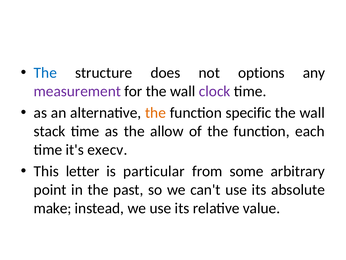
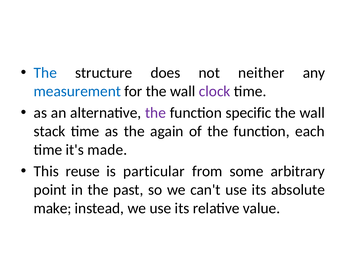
options: options -> neither
measurement colour: purple -> blue
the at (156, 113) colour: orange -> purple
allow: allow -> again
execv: execv -> made
letter: letter -> reuse
